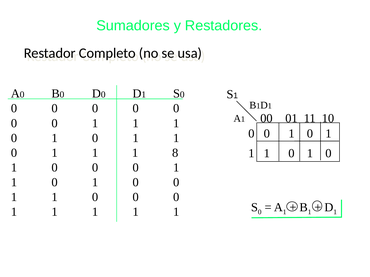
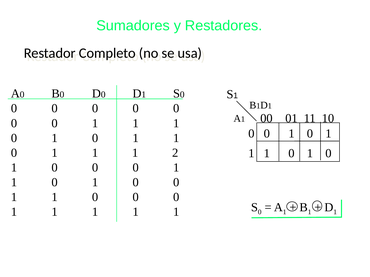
8: 8 -> 2
